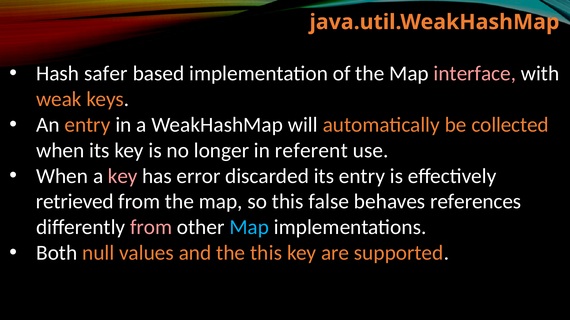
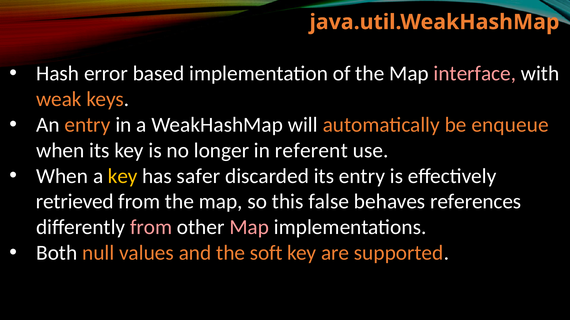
safer: safer -> error
collected: collected -> enqueue
key at (123, 176) colour: pink -> yellow
error: error -> safer
Map at (249, 228) colour: light blue -> pink
the this: this -> soft
